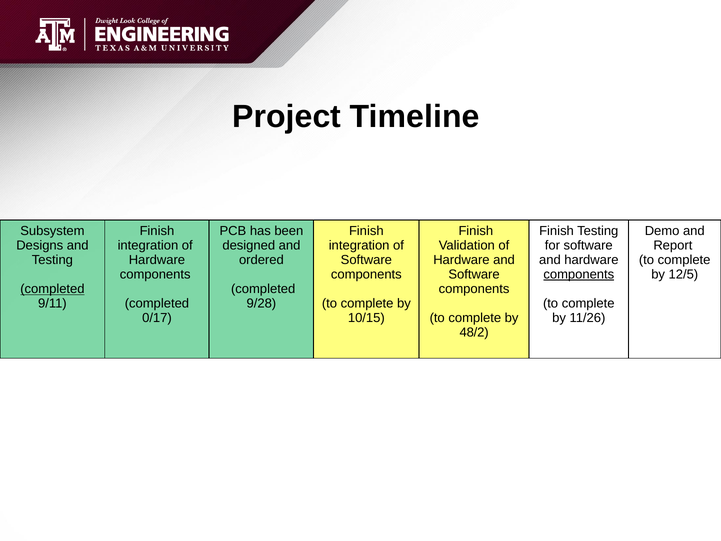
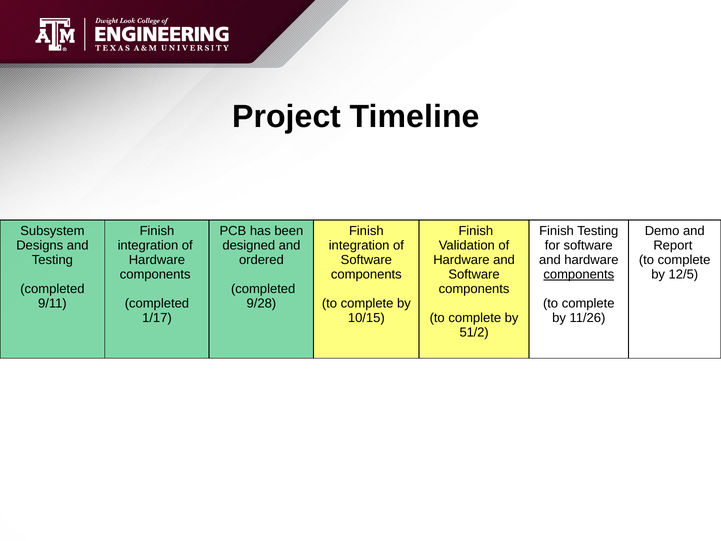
completed at (52, 289) underline: present -> none
0/17: 0/17 -> 1/17
48/2: 48/2 -> 51/2
